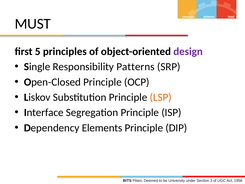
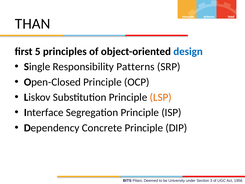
MUST: MUST -> THAN
design colour: purple -> blue
Elements: Elements -> Concrete
